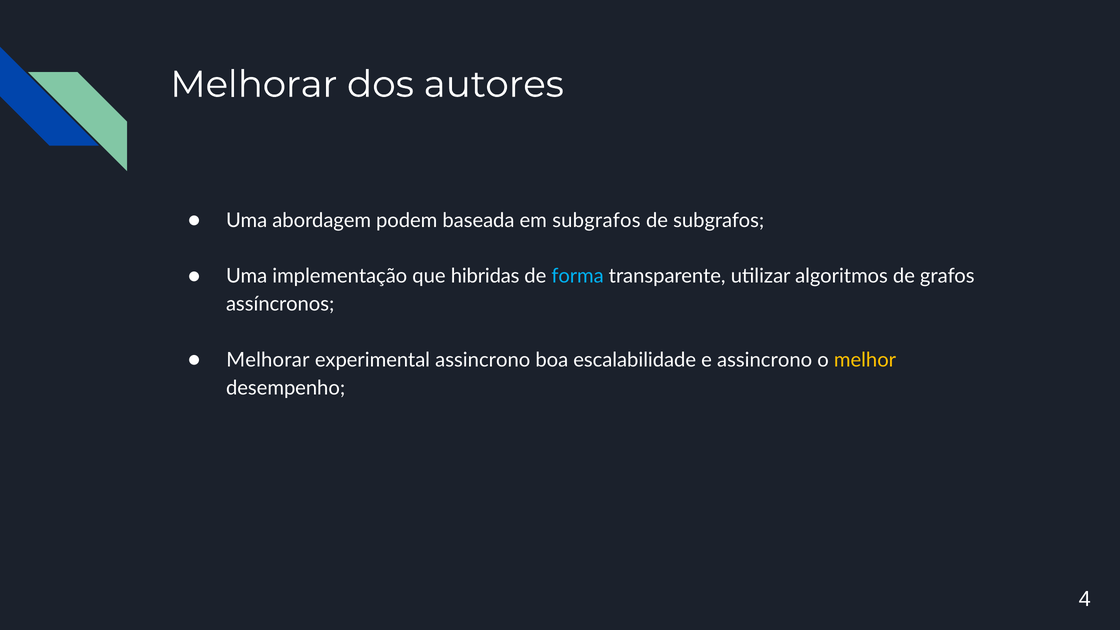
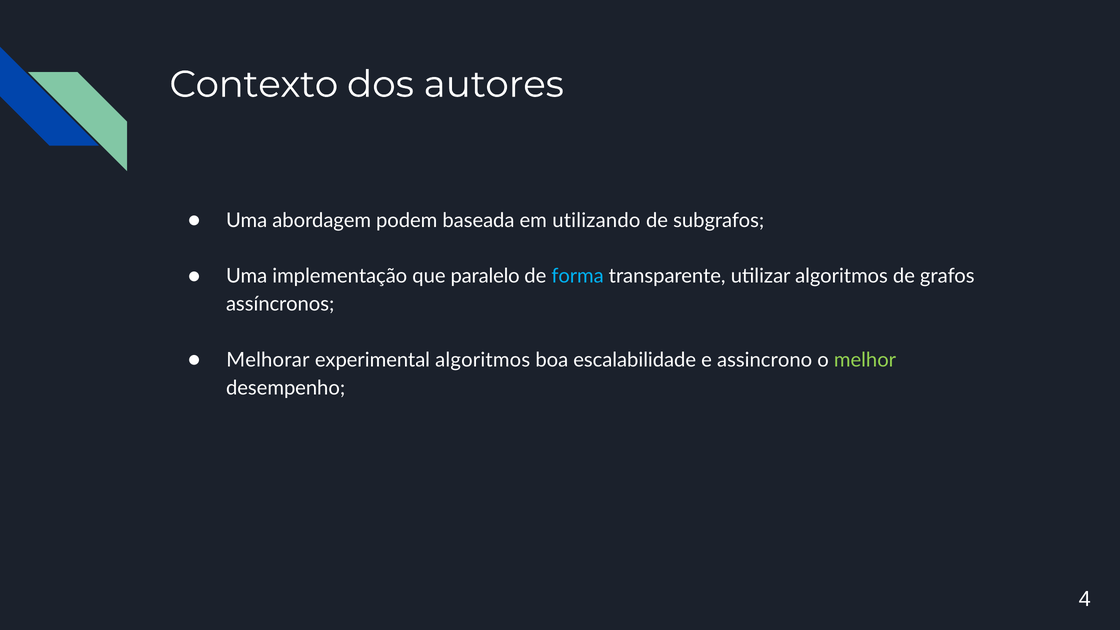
Melhorar at (254, 84): Melhorar -> Contexto
em subgrafos: subgrafos -> utilizando
hibridas: hibridas -> paralelo
experimental assincrono: assincrono -> algoritmos
melhor colour: yellow -> light green
